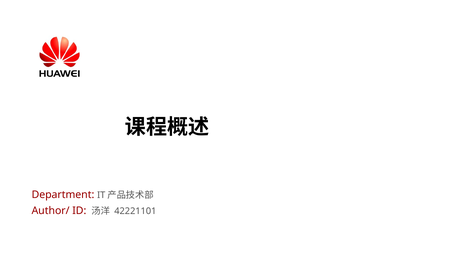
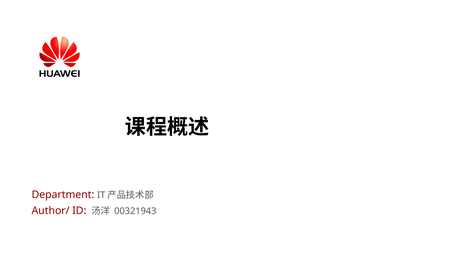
42221101: 42221101 -> 00321943
